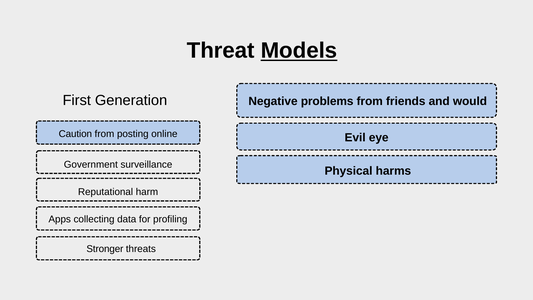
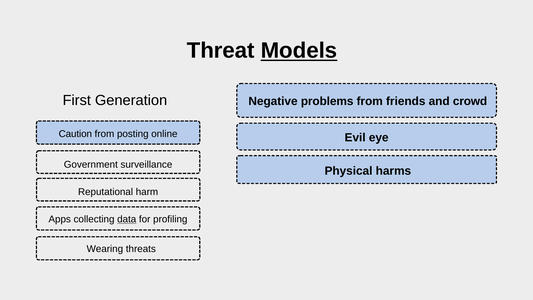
would: would -> crowd
data underline: none -> present
Stronger: Stronger -> Wearing
